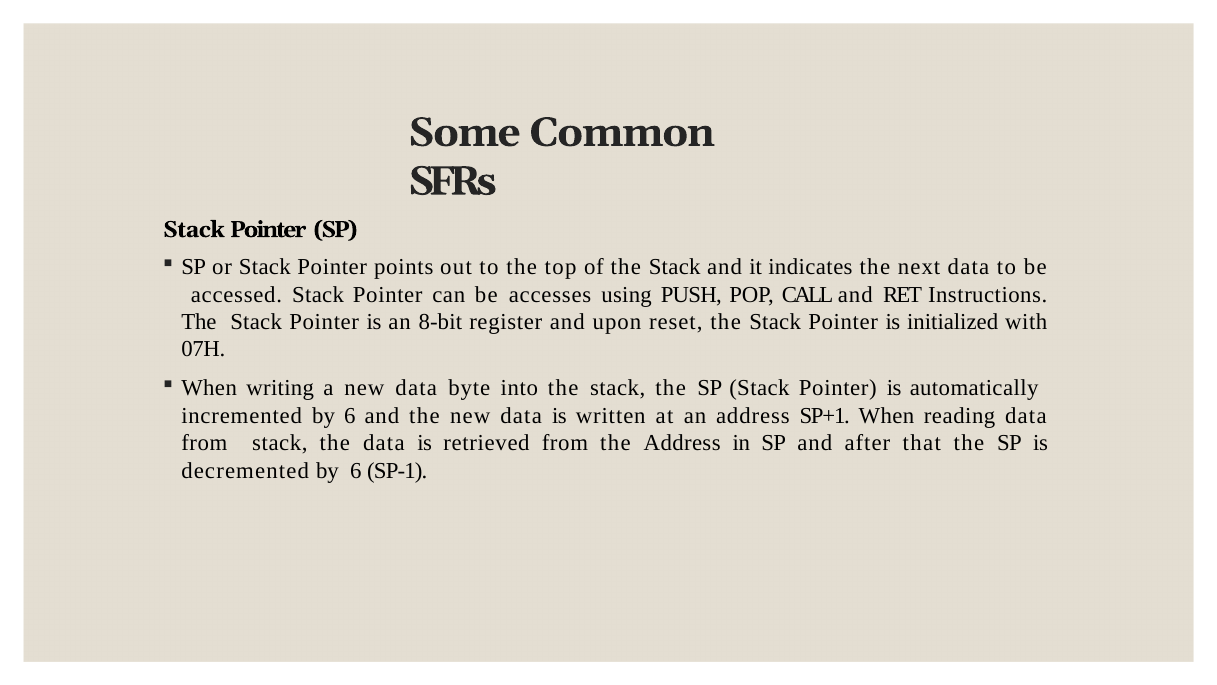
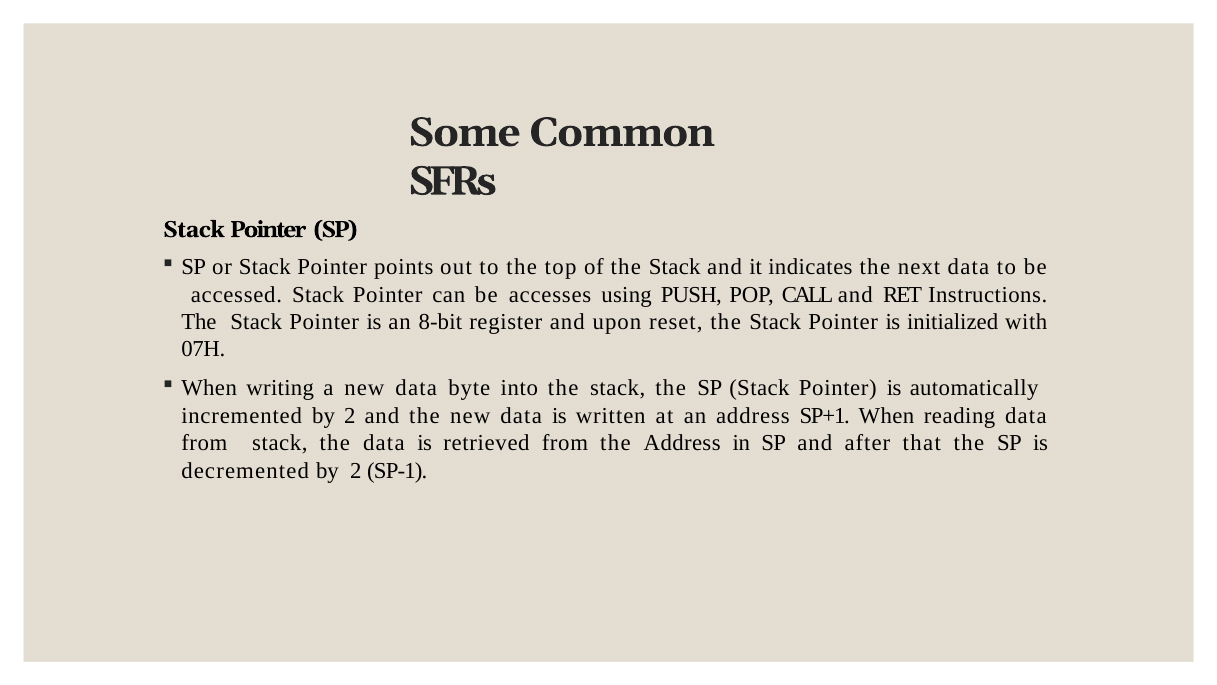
incremented by 6: 6 -> 2
decremented by 6: 6 -> 2
